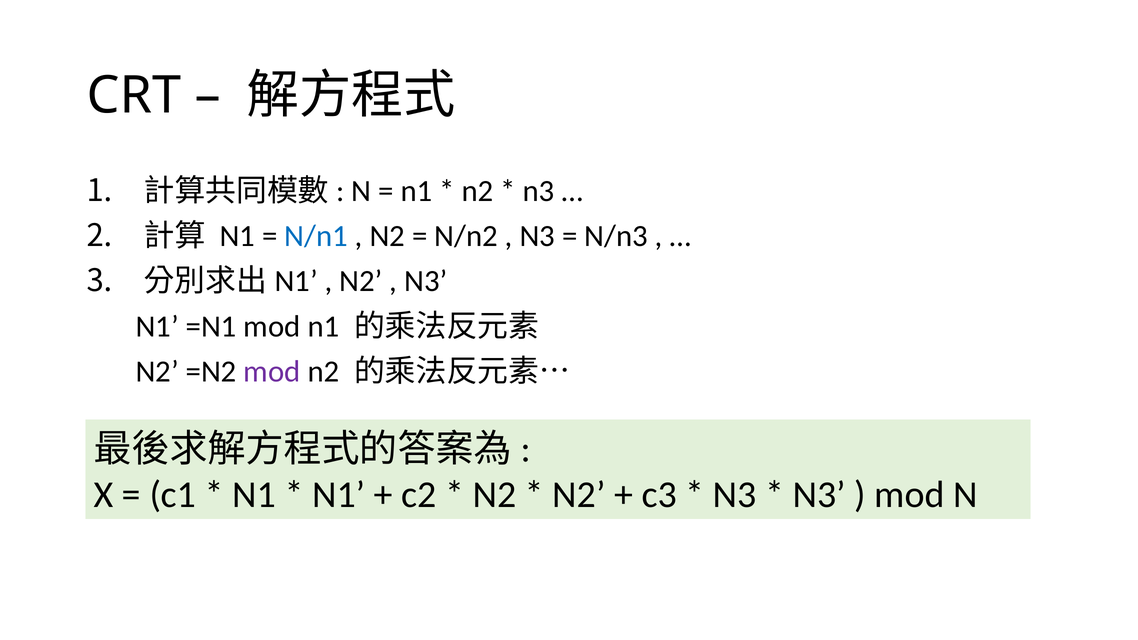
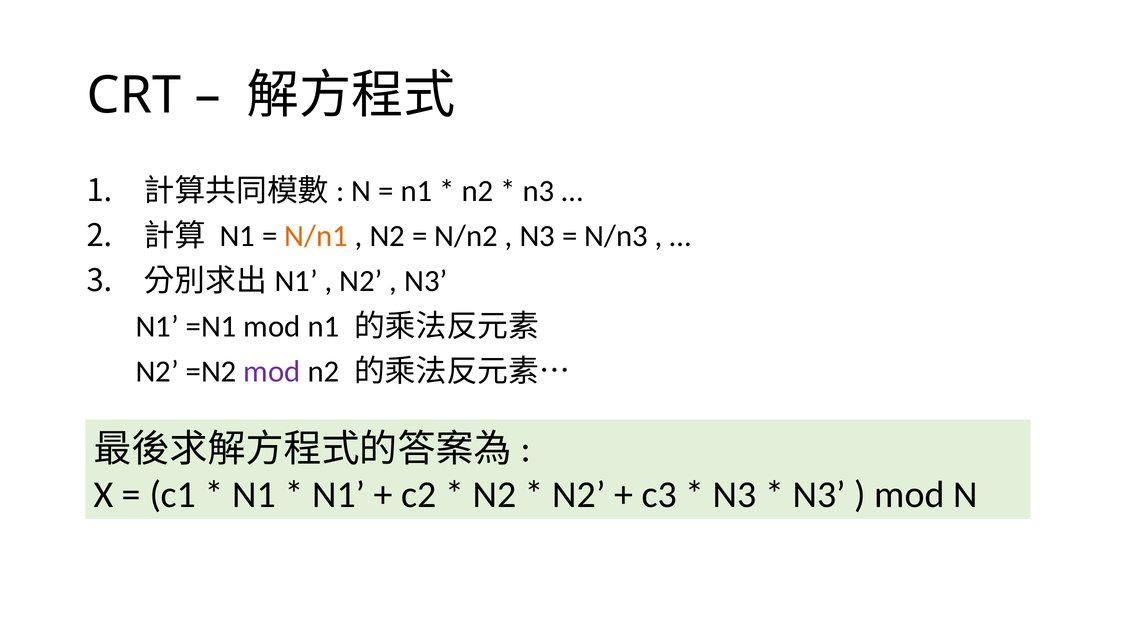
N/n1 colour: blue -> orange
